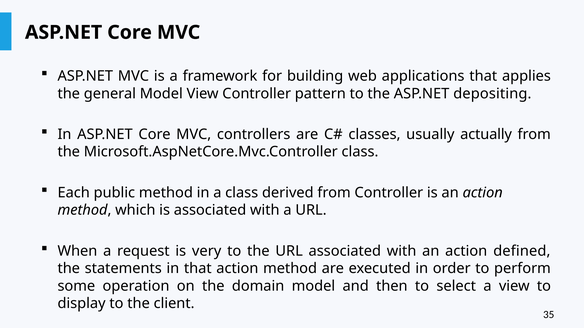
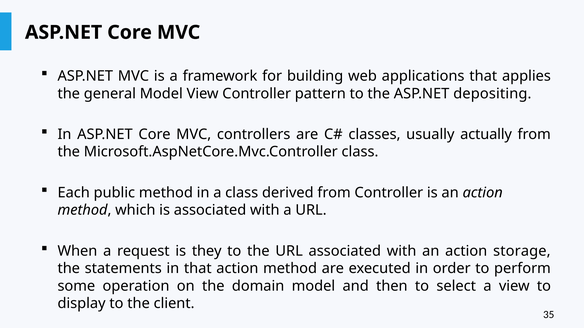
very: very -> they
defined: defined -> storage
